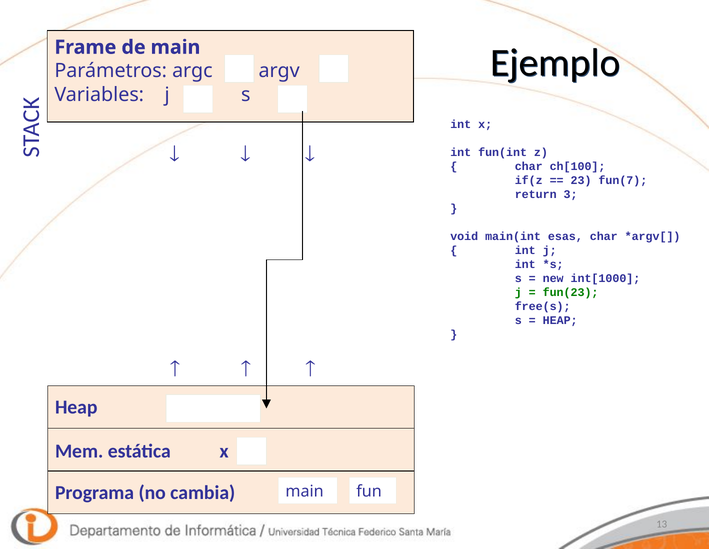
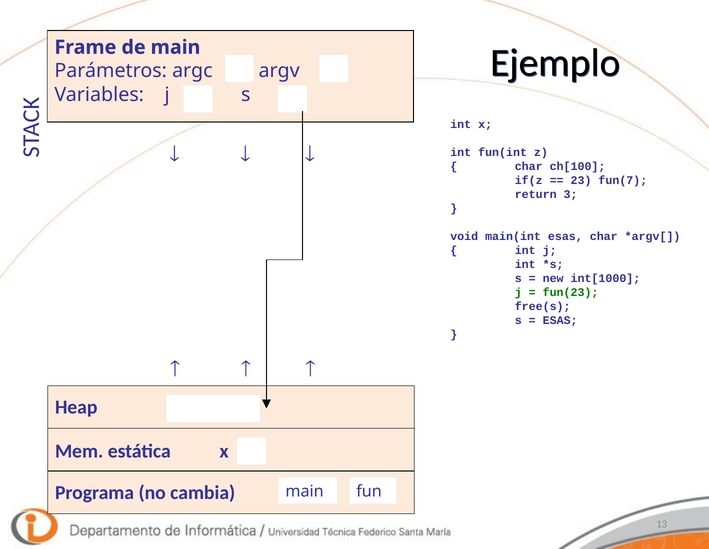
HEAP at (560, 320): HEAP -> ESAS
